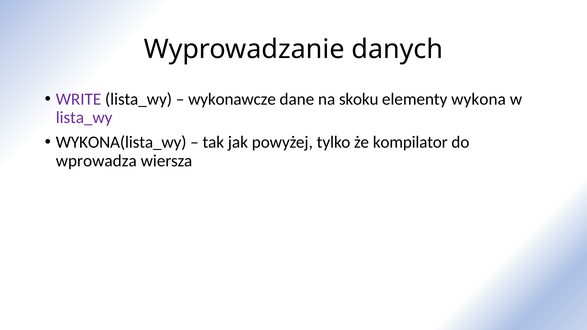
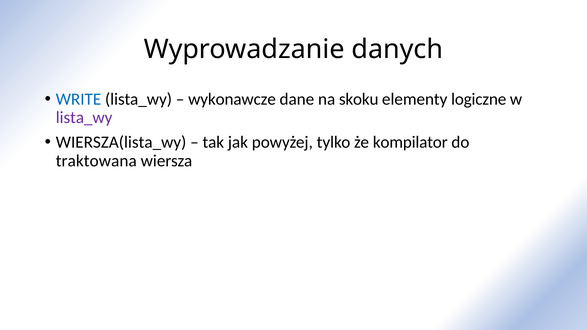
WRITE colour: purple -> blue
wykona: wykona -> logiczne
WYKONA(lista_wy: WYKONA(lista_wy -> WIERSZA(lista_wy
wprowadza: wprowadza -> traktowana
